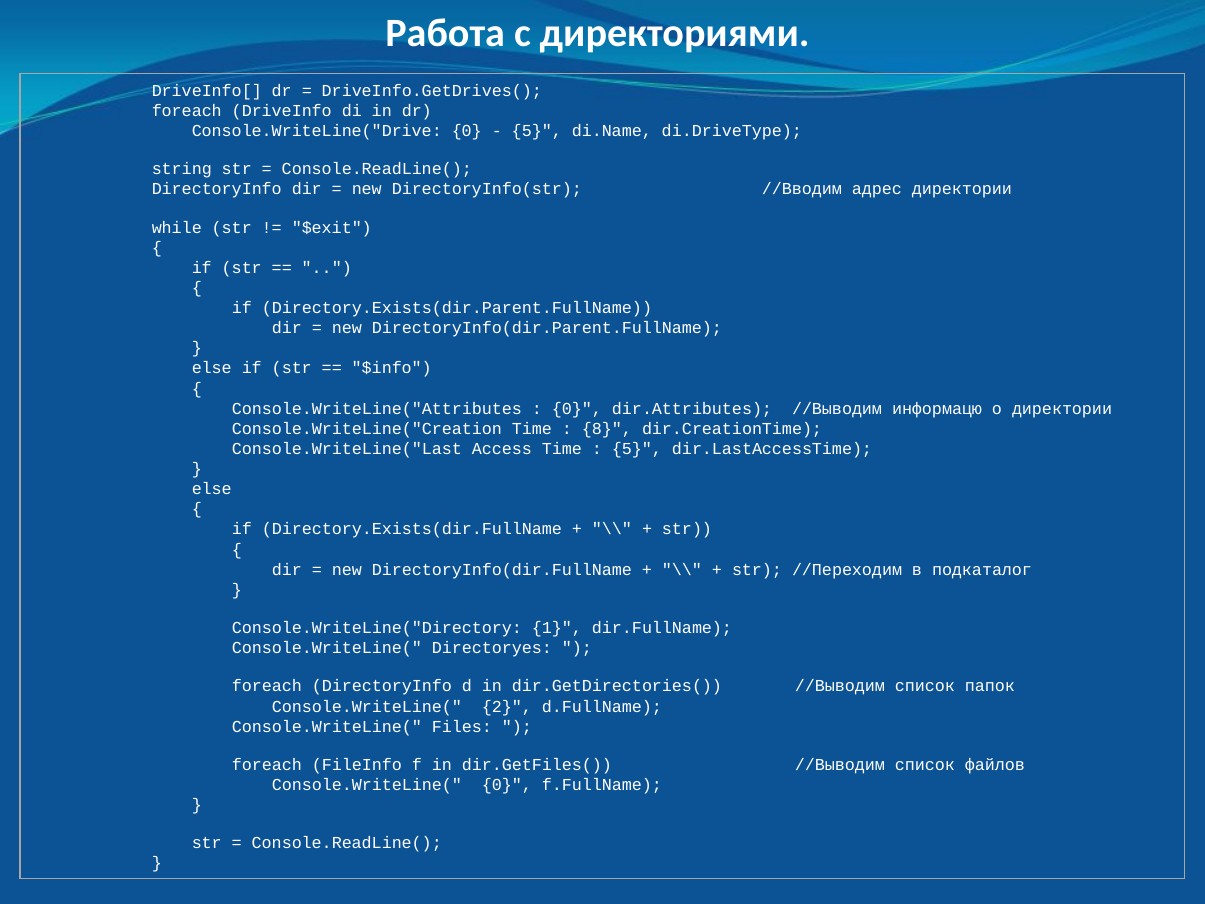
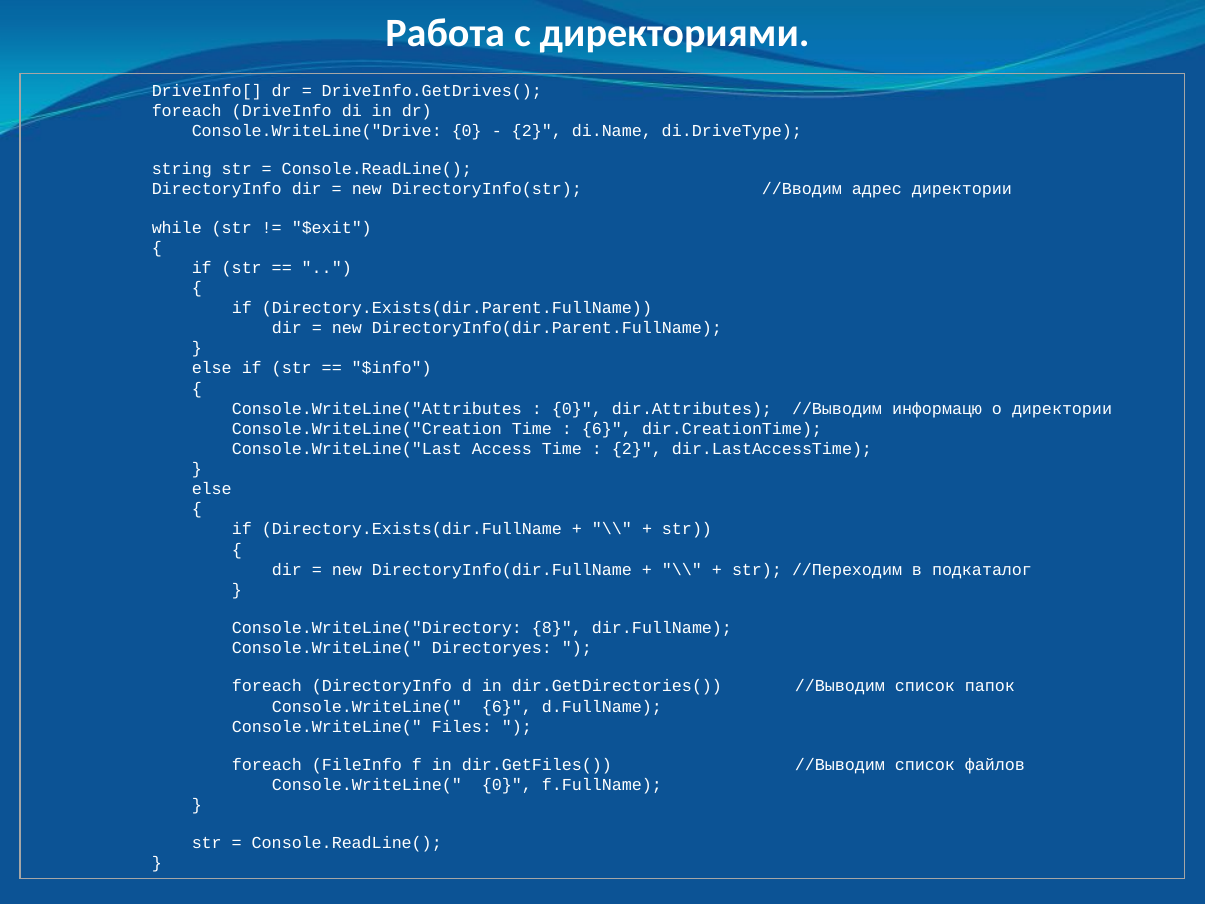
5 at (537, 131): 5 -> 2
8 at (607, 429): 8 -> 6
5 at (637, 449): 5 -> 2
1: 1 -> 8
Console.WriteLine( 2: 2 -> 6
